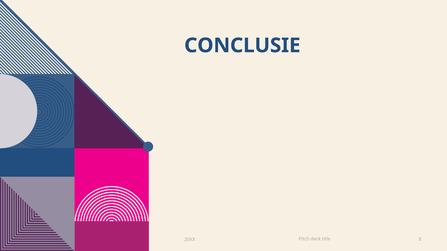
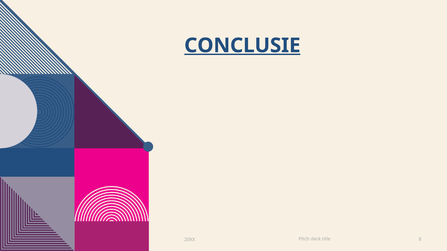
CONCLUSIE underline: none -> present
